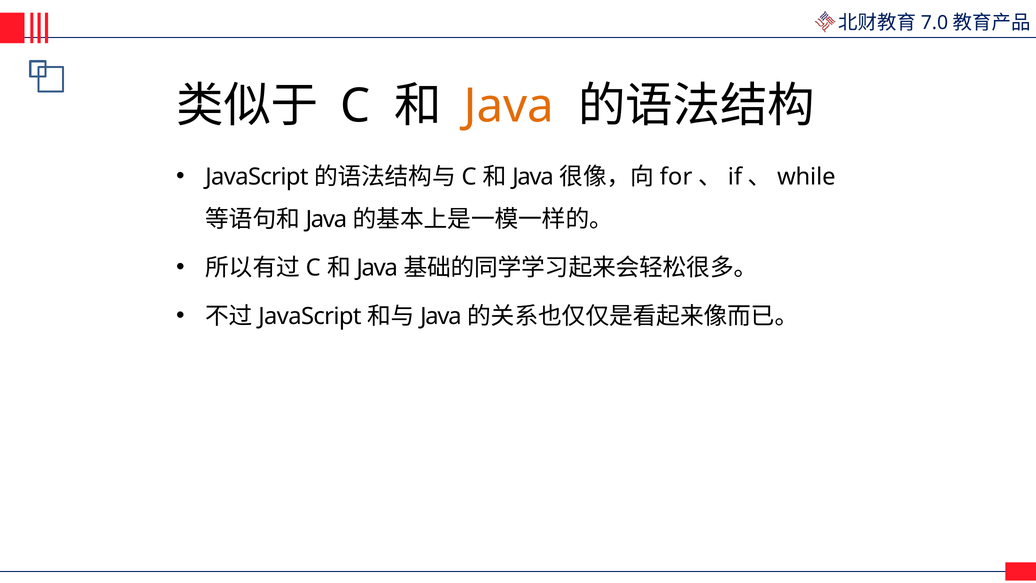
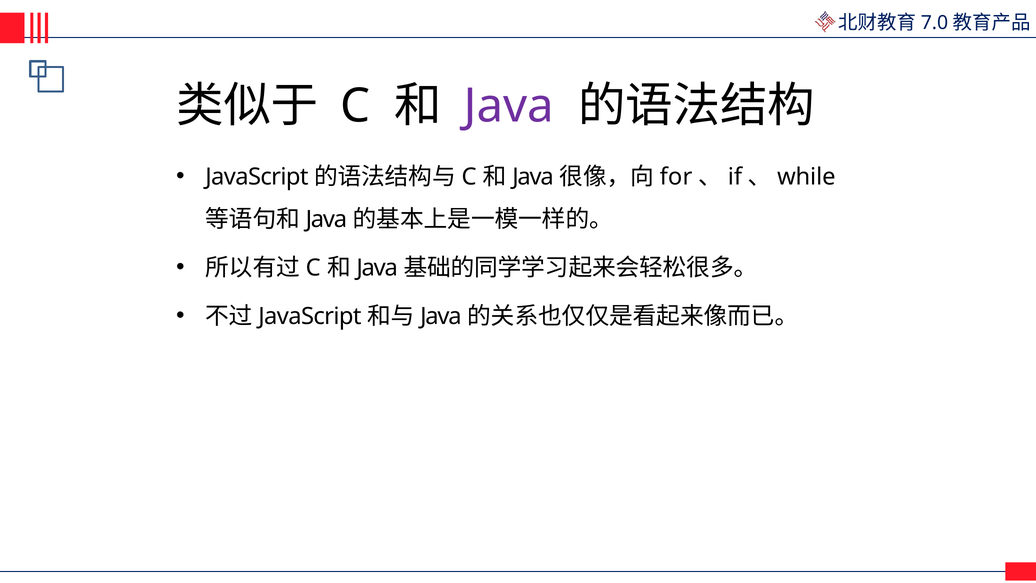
Java at (509, 106) colour: orange -> purple
